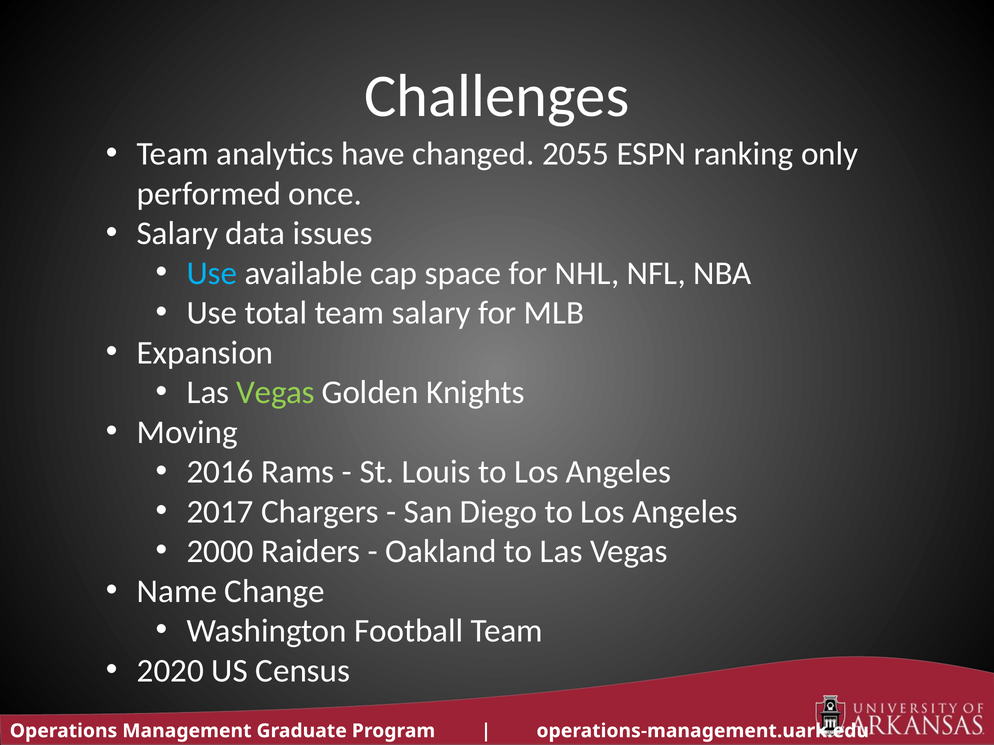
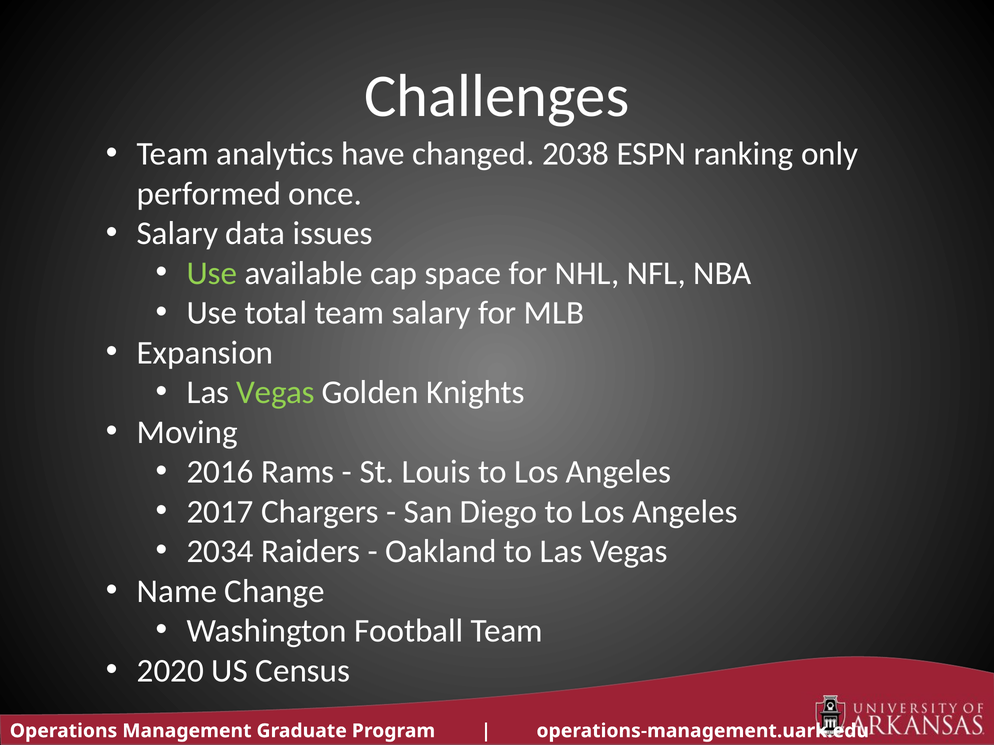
2055: 2055 -> 2038
Use at (212, 273) colour: light blue -> light green
2000: 2000 -> 2034
